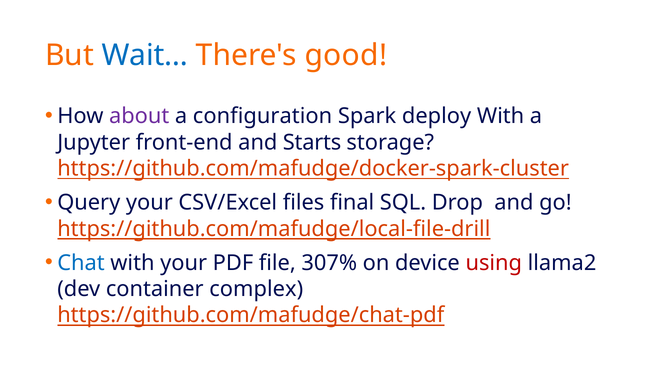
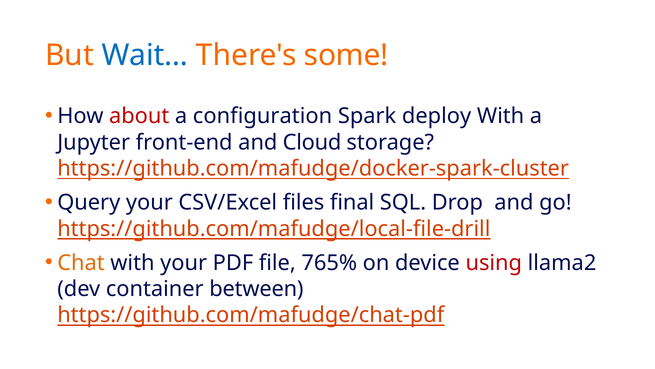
good: good -> some
about colour: purple -> red
Starts: Starts -> Cloud
Chat colour: blue -> orange
307%: 307% -> 765%
complex: complex -> between
